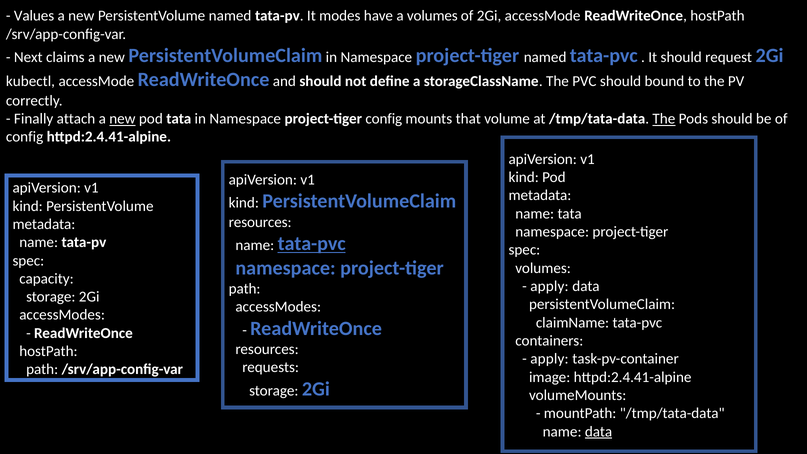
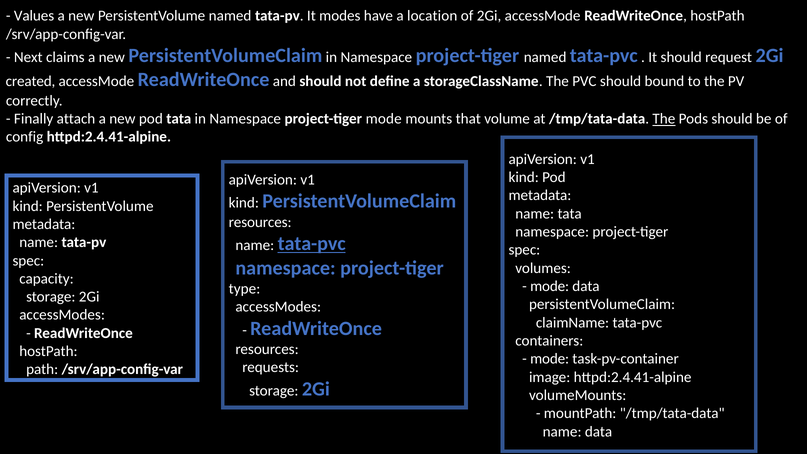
a volumes: volumes -> location
kubectl: kubectl -> created
new at (122, 119) underline: present -> none
project-tiger config: config -> mode
apply at (549, 286): apply -> mode
path at (245, 289): path -> type
apply at (549, 359): apply -> mode
data at (599, 431) underline: present -> none
